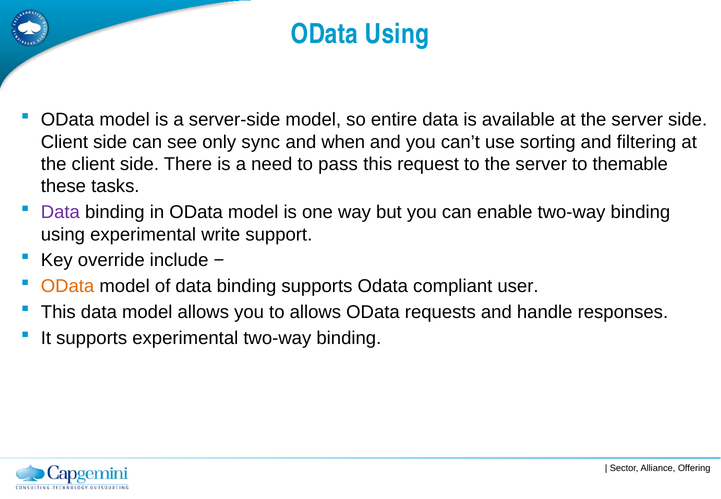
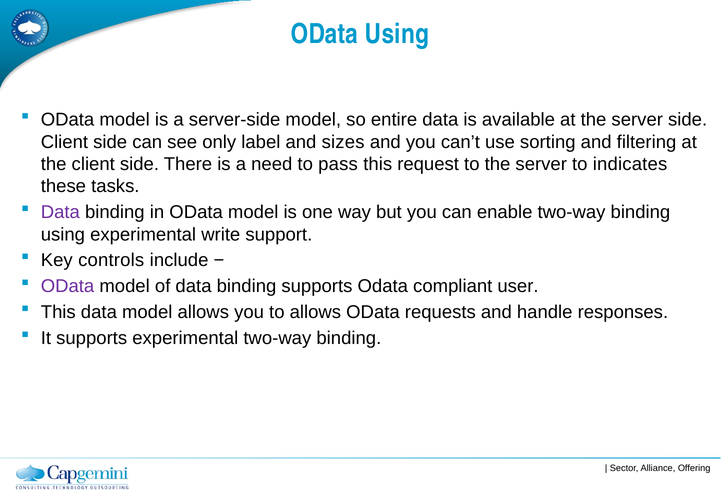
sync: sync -> label
when: when -> sizes
themable: themable -> indicates
override: override -> controls
OData at (68, 286) colour: orange -> purple
